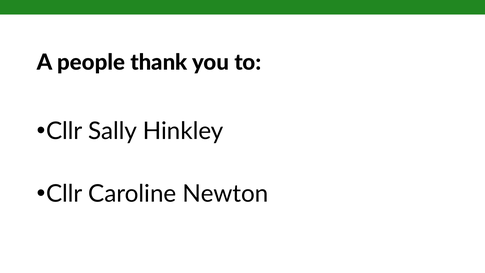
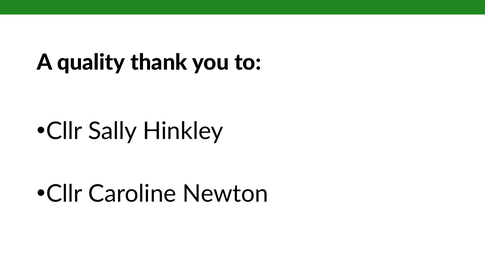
people: people -> quality
